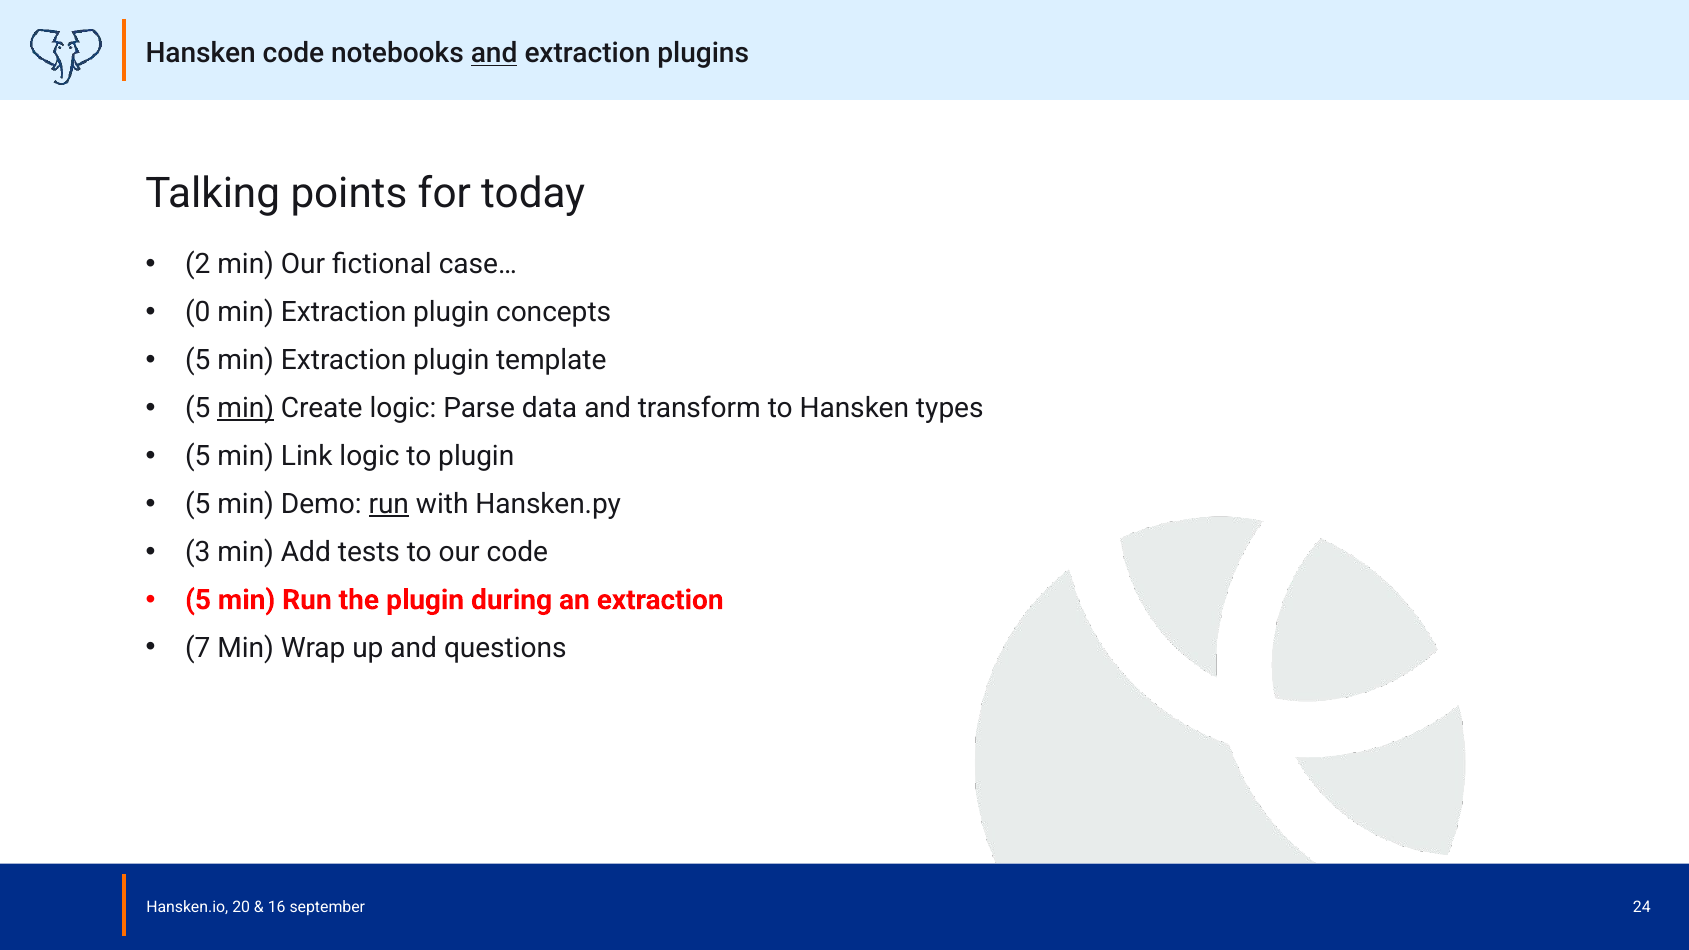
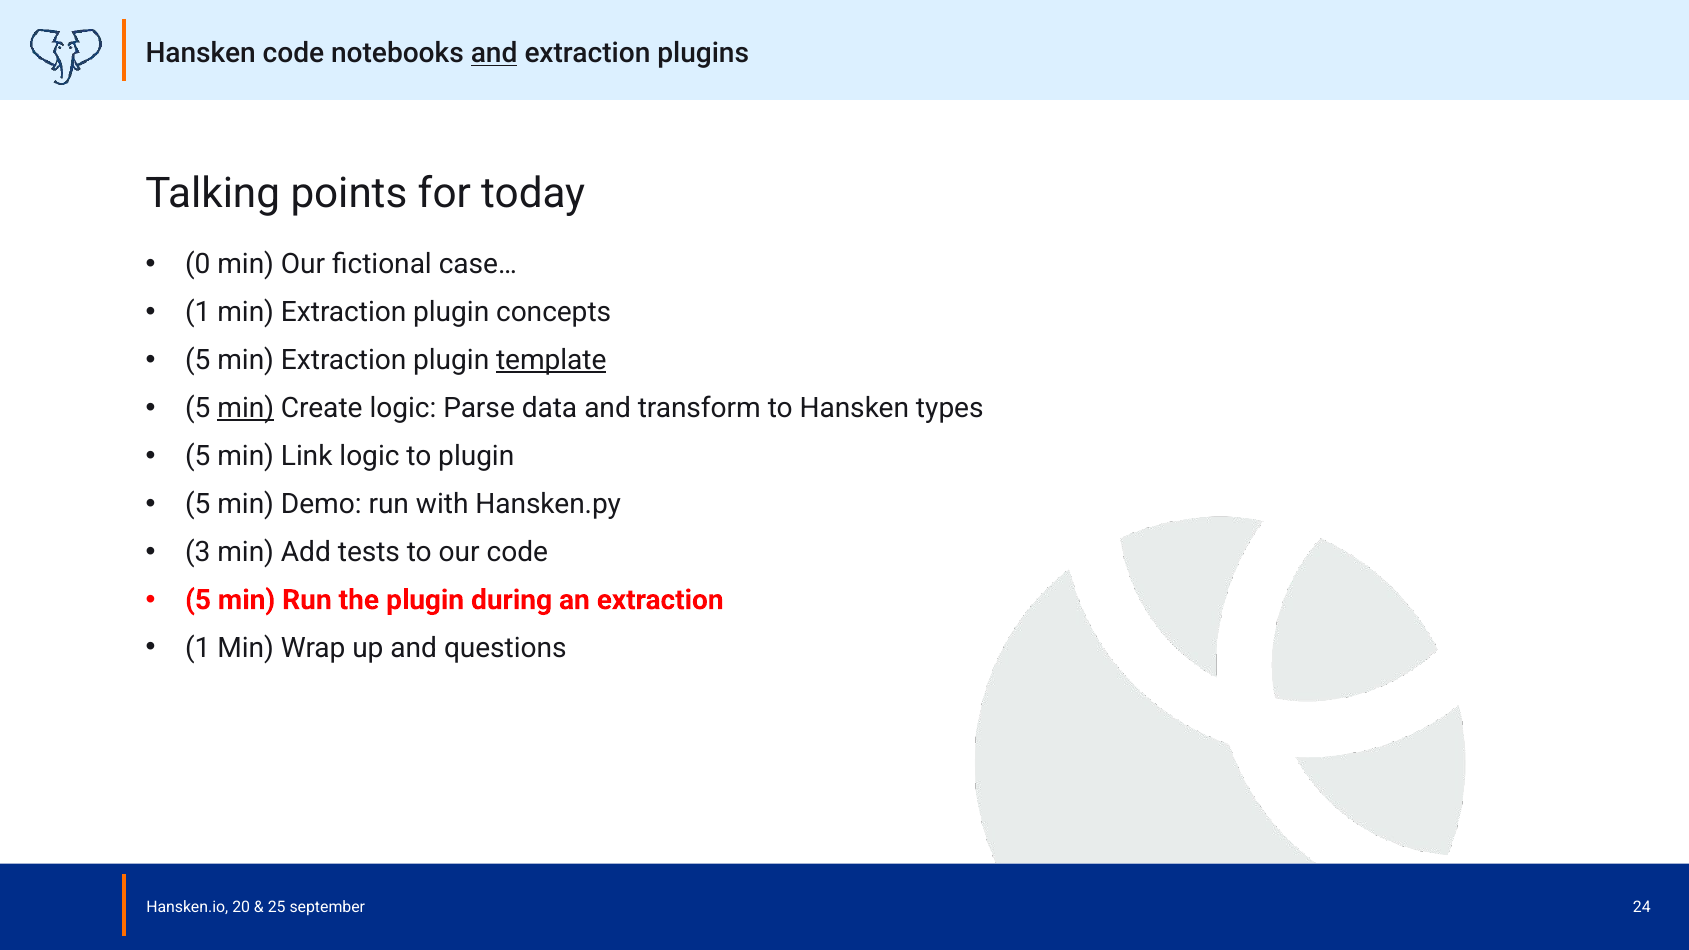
2: 2 -> 0
0 at (198, 312): 0 -> 1
template underline: none -> present
run at (389, 504) underline: present -> none
7 at (198, 648): 7 -> 1
16: 16 -> 25
